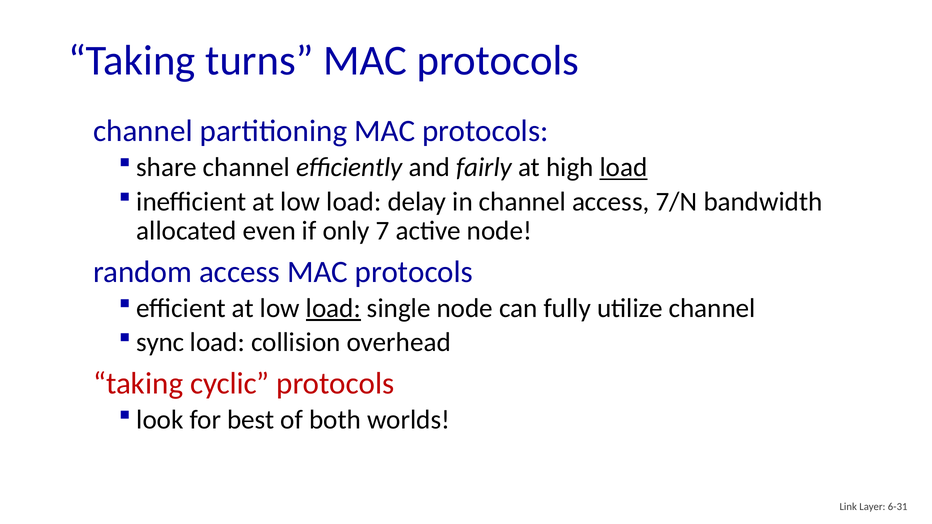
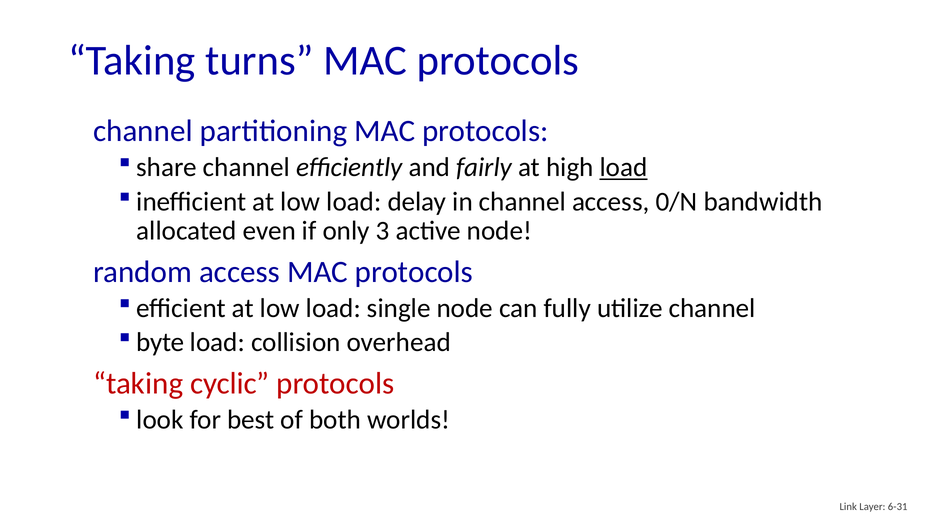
7/N: 7/N -> 0/N
7: 7 -> 3
load at (333, 308) underline: present -> none
sync: sync -> byte
